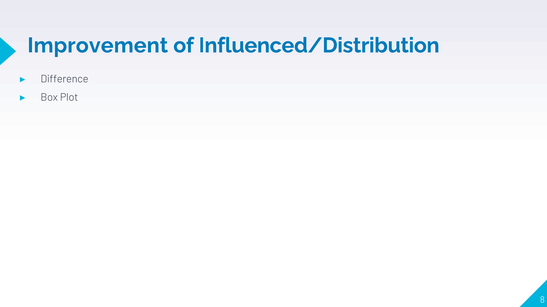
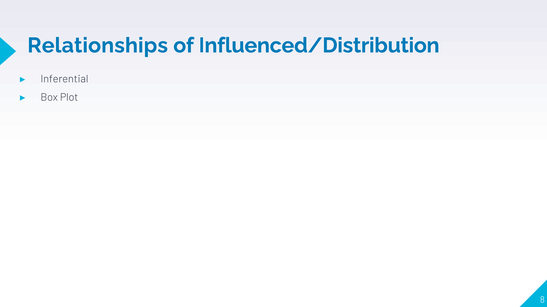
Improvement: Improvement -> Relationships
Difference: Difference -> Inferential
